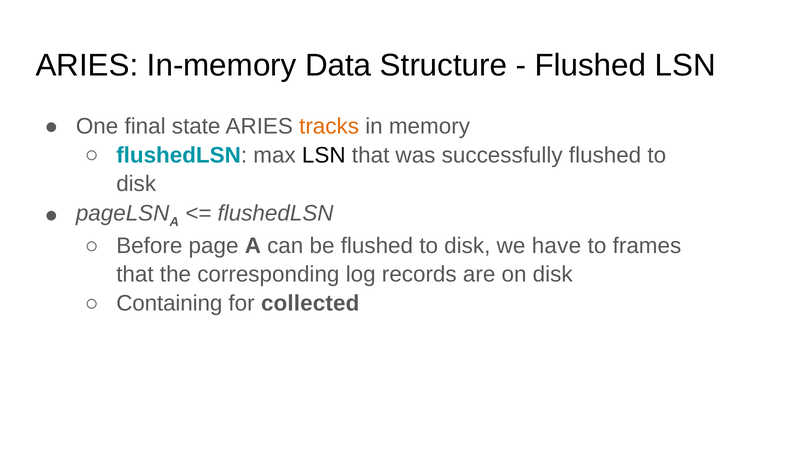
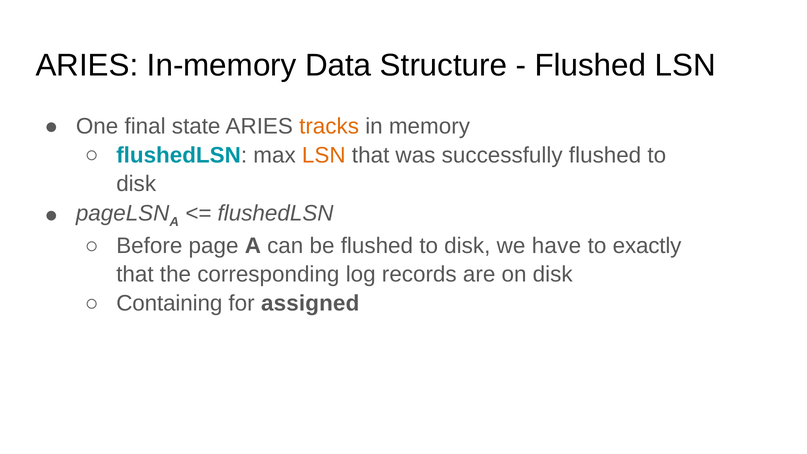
LSN at (324, 155) colour: black -> orange
frames: frames -> exactly
collected: collected -> assigned
